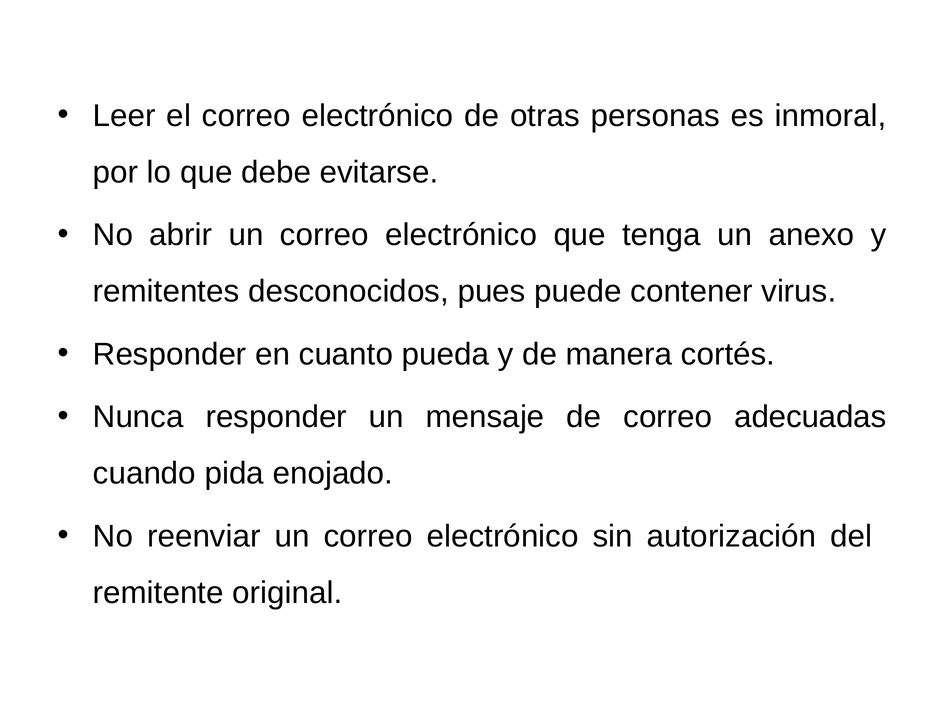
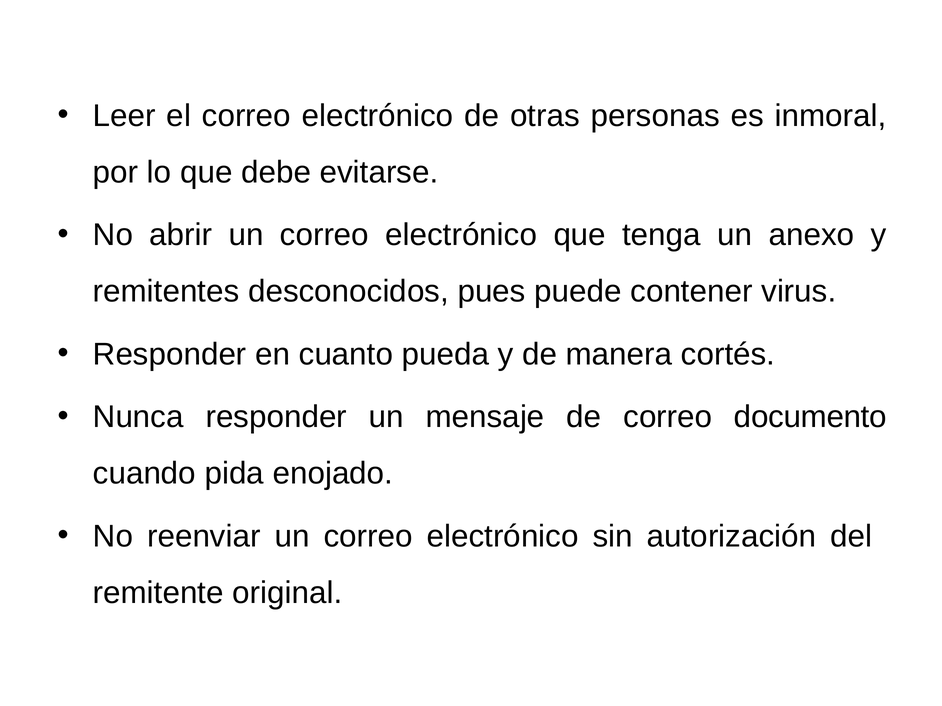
adecuadas: adecuadas -> documento
